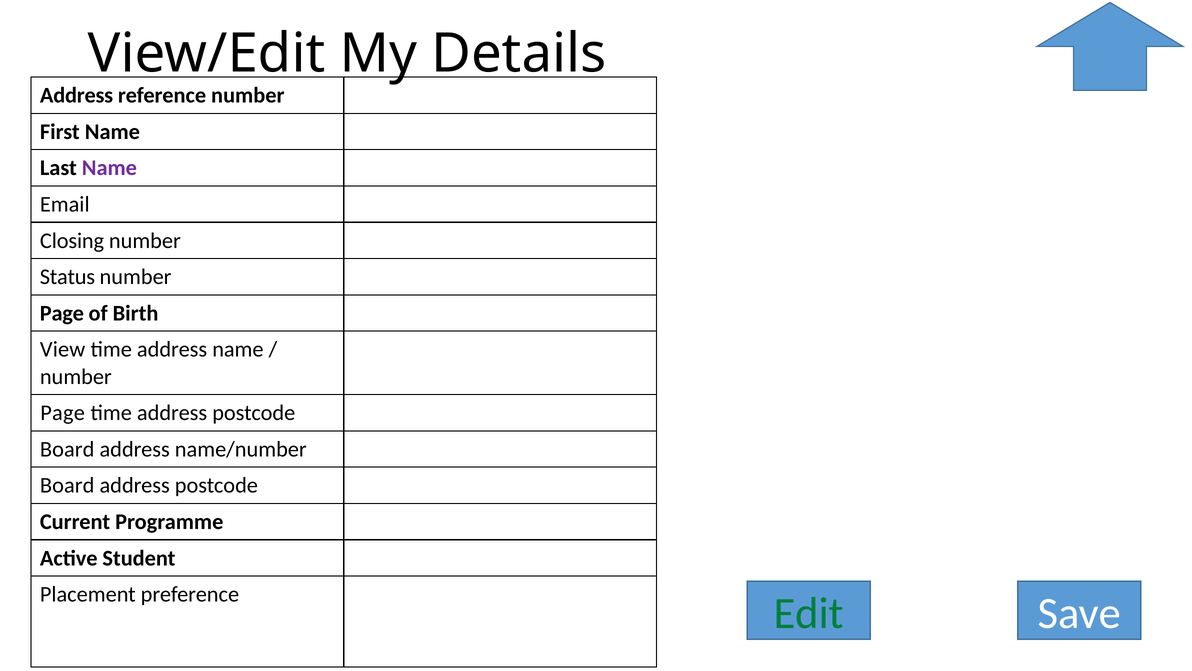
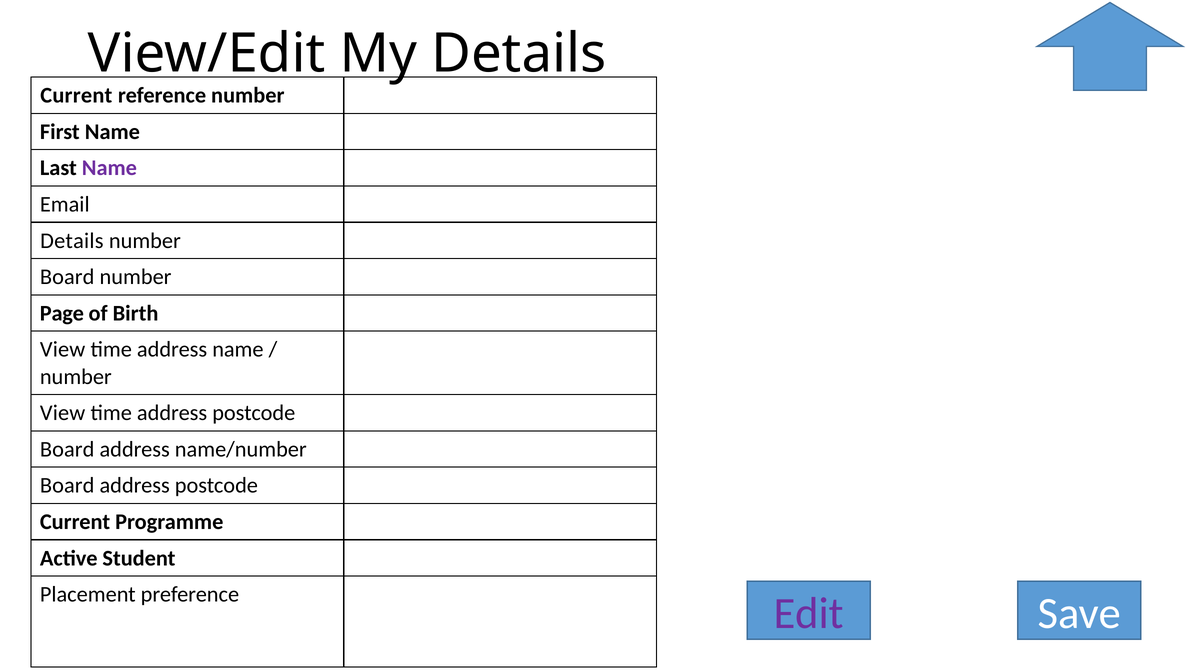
Address at (77, 95): Address -> Current
Closing at (72, 240): Closing -> Details
Status at (67, 277): Status -> Board
Page at (63, 413): Page -> View
Edit colour: green -> purple
